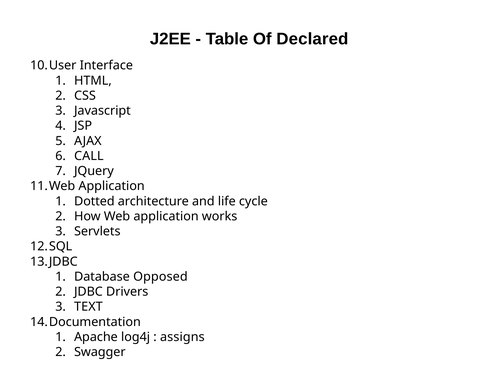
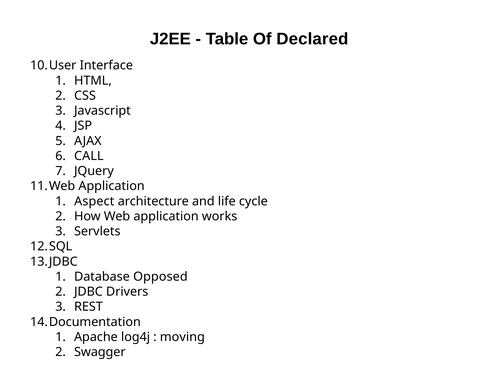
Dotted: Dotted -> Aspect
TEXT: TEXT -> REST
assigns: assigns -> moving
